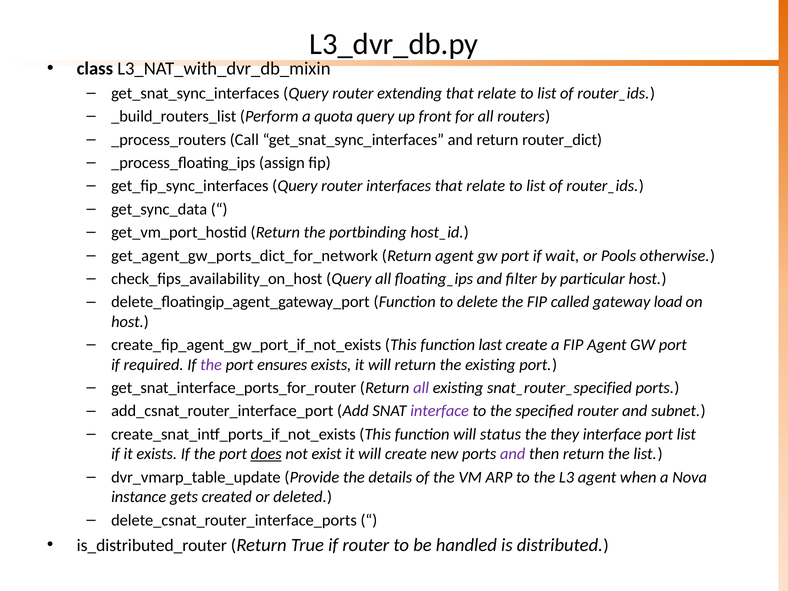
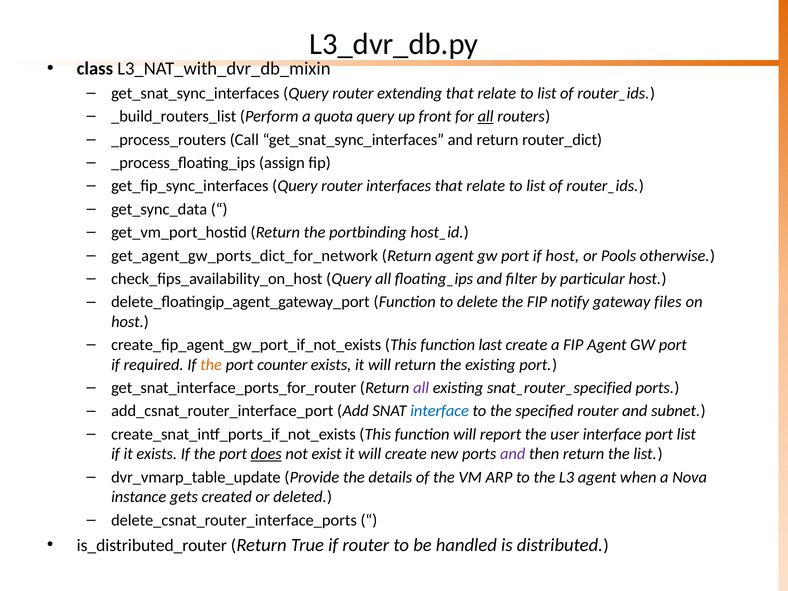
all at (486, 116) underline: none -> present
if wait: wait -> host
called: called -> notify
load: load -> files
the at (211, 365) colour: purple -> orange
ensures: ensures -> counter
interface at (440, 411) colour: purple -> blue
status: status -> report
they: they -> user
